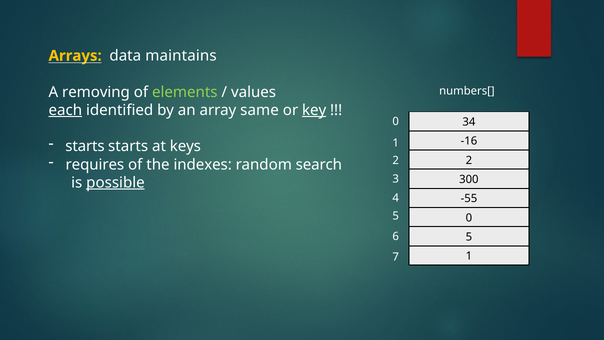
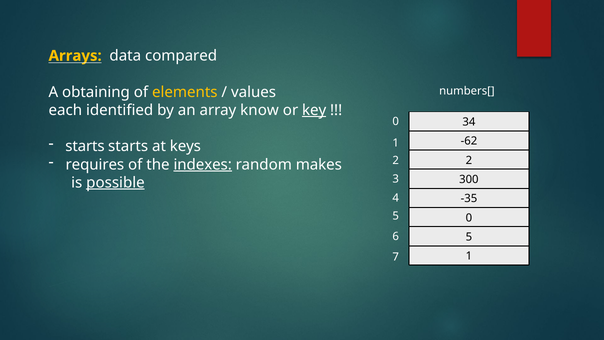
maintains: maintains -> compared
removing: removing -> obtaining
elements colour: light green -> yellow
each underline: present -> none
same: same -> know
-16: -16 -> -62
indexes underline: none -> present
search: search -> makes
-55: -55 -> -35
